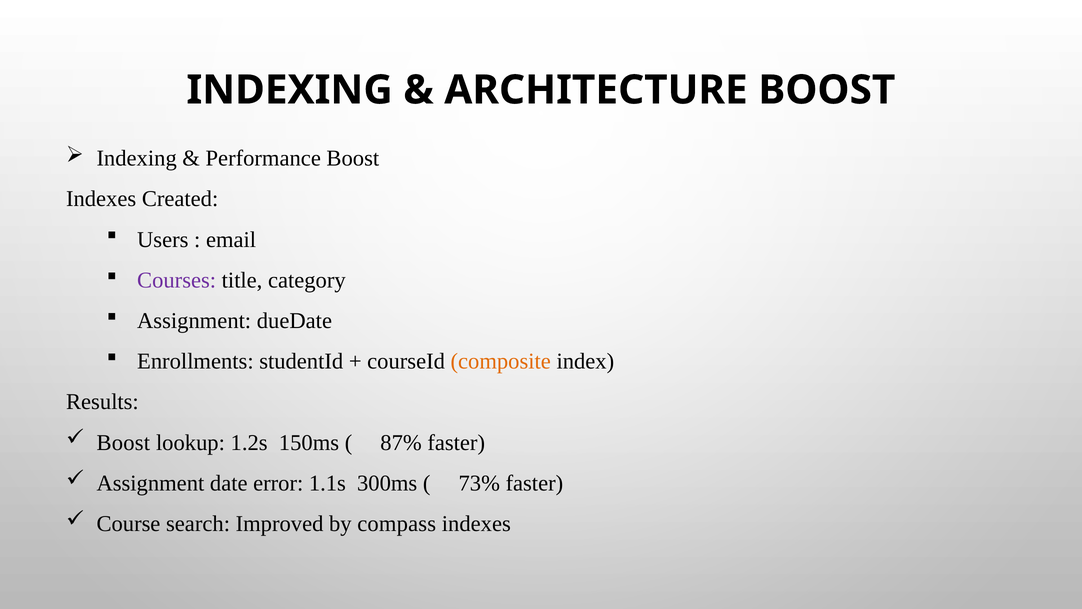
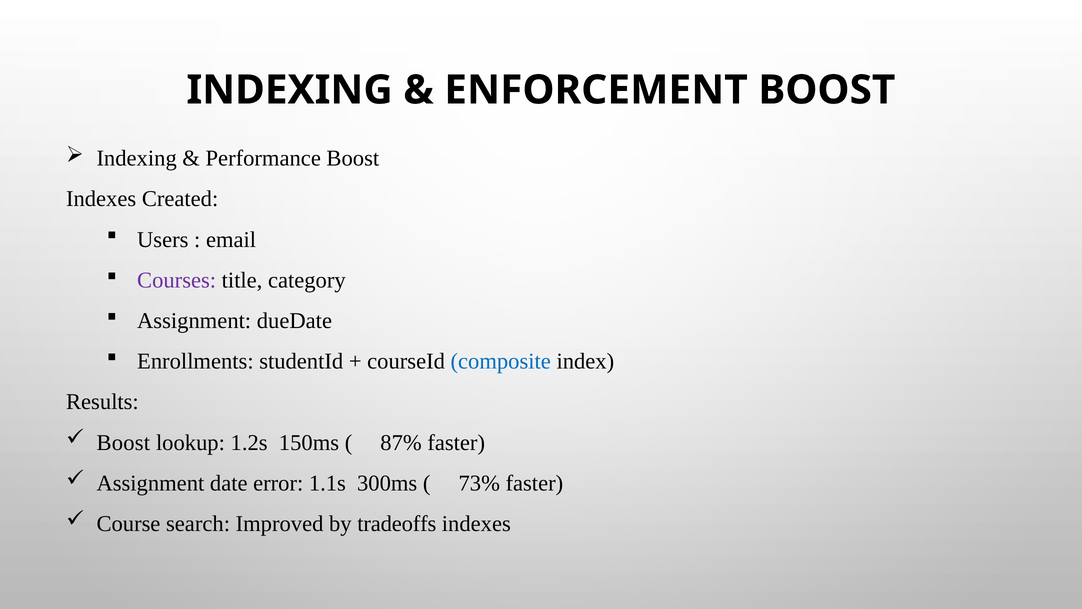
ARCHITECTURE: ARCHITECTURE -> ENFORCEMENT
composite colour: orange -> blue
compass: compass -> tradeoffs
